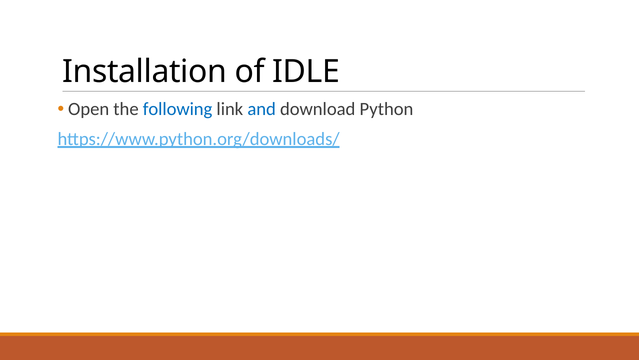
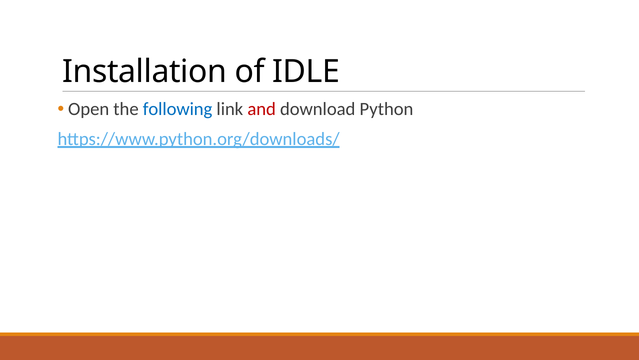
and colour: blue -> red
